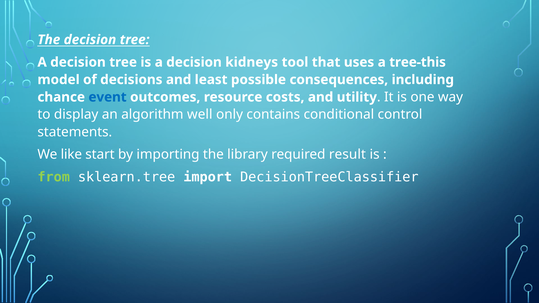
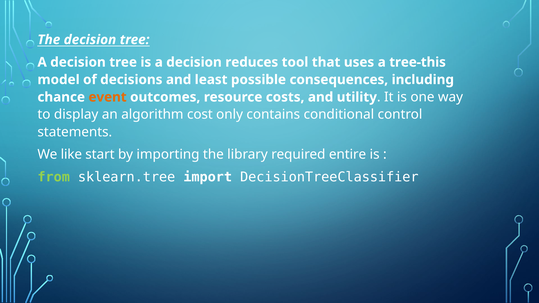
kidneys: kidneys -> reduces
event colour: blue -> orange
well: well -> cost
result: result -> entire
